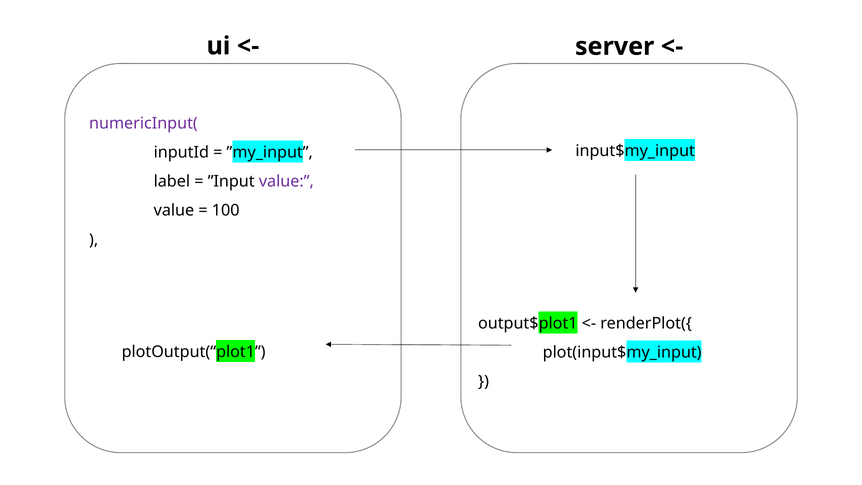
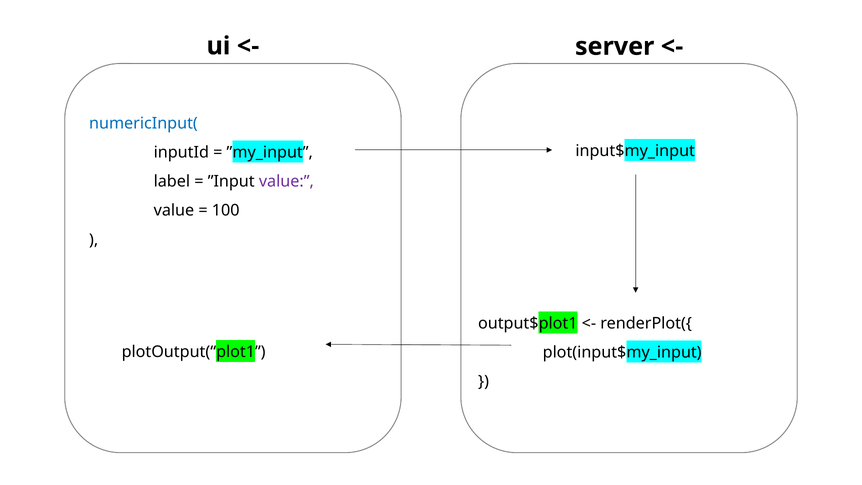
numericInput( colour: purple -> blue
